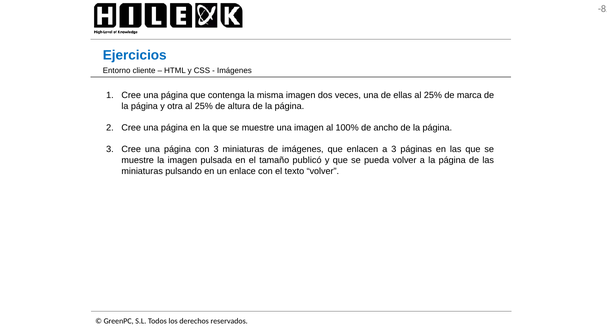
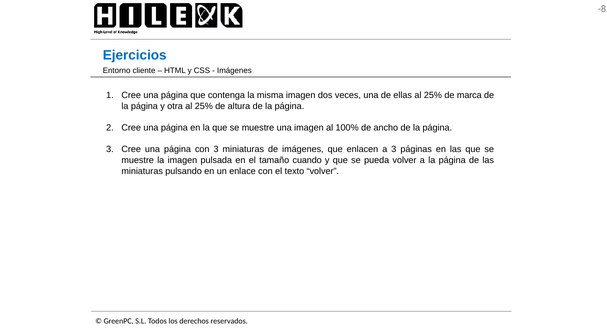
publicó: publicó -> cuando
